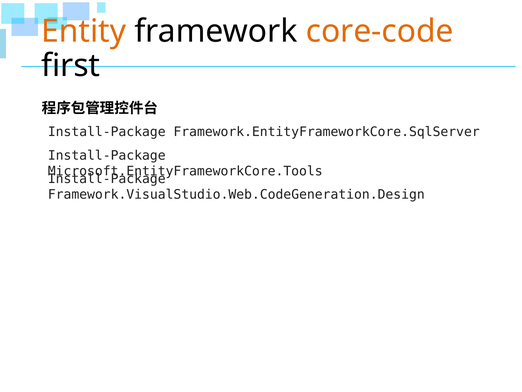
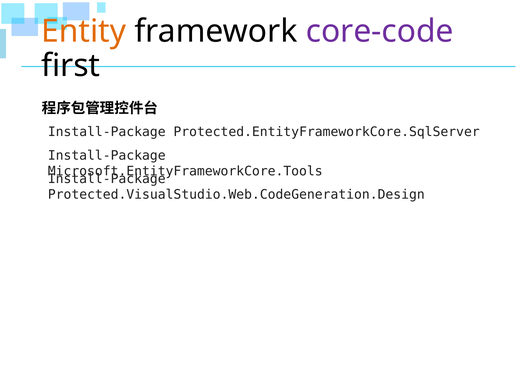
core-code colour: orange -> purple
Framework.EntityFrameworkCore.SqlServer: Framework.EntityFrameworkCore.SqlServer -> Protected.EntityFrameworkCore.SqlServer
Framework.VisualStudio.Web.CodeGeneration.Design: Framework.VisualStudio.Web.CodeGeneration.Design -> Protected.VisualStudio.Web.CodeGeneration.Design
